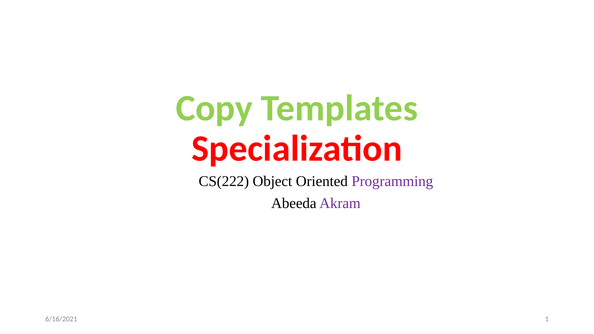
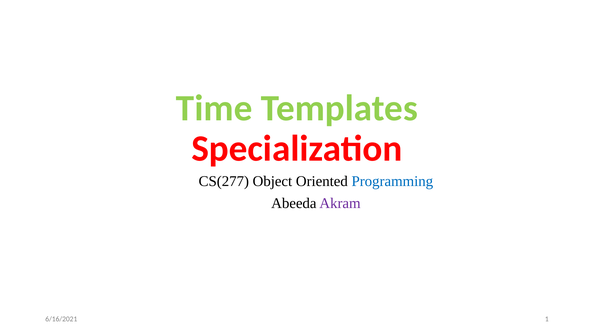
Copy: Copy -> Time
CS(222: CS(222 -> CS(277
Programming colour: purple -> blue
